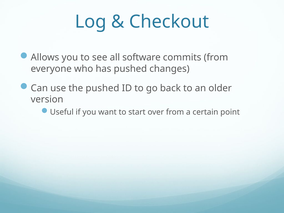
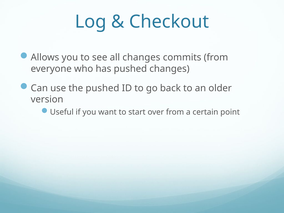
all software: software -> changes
